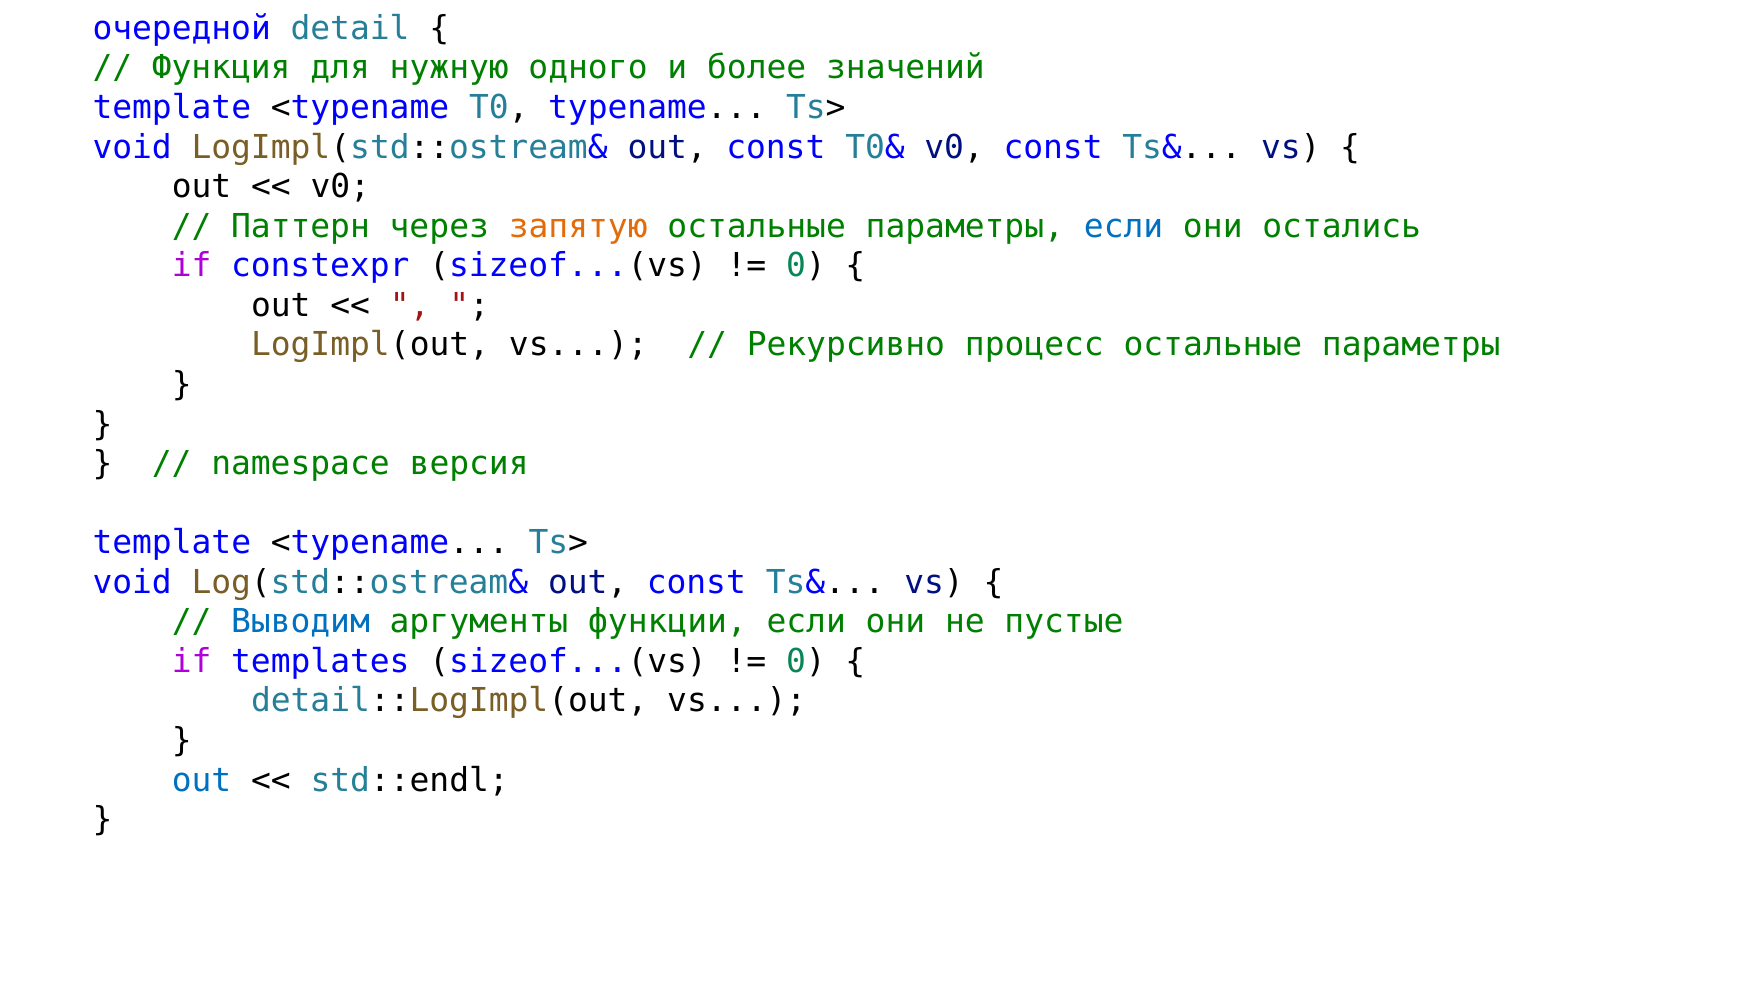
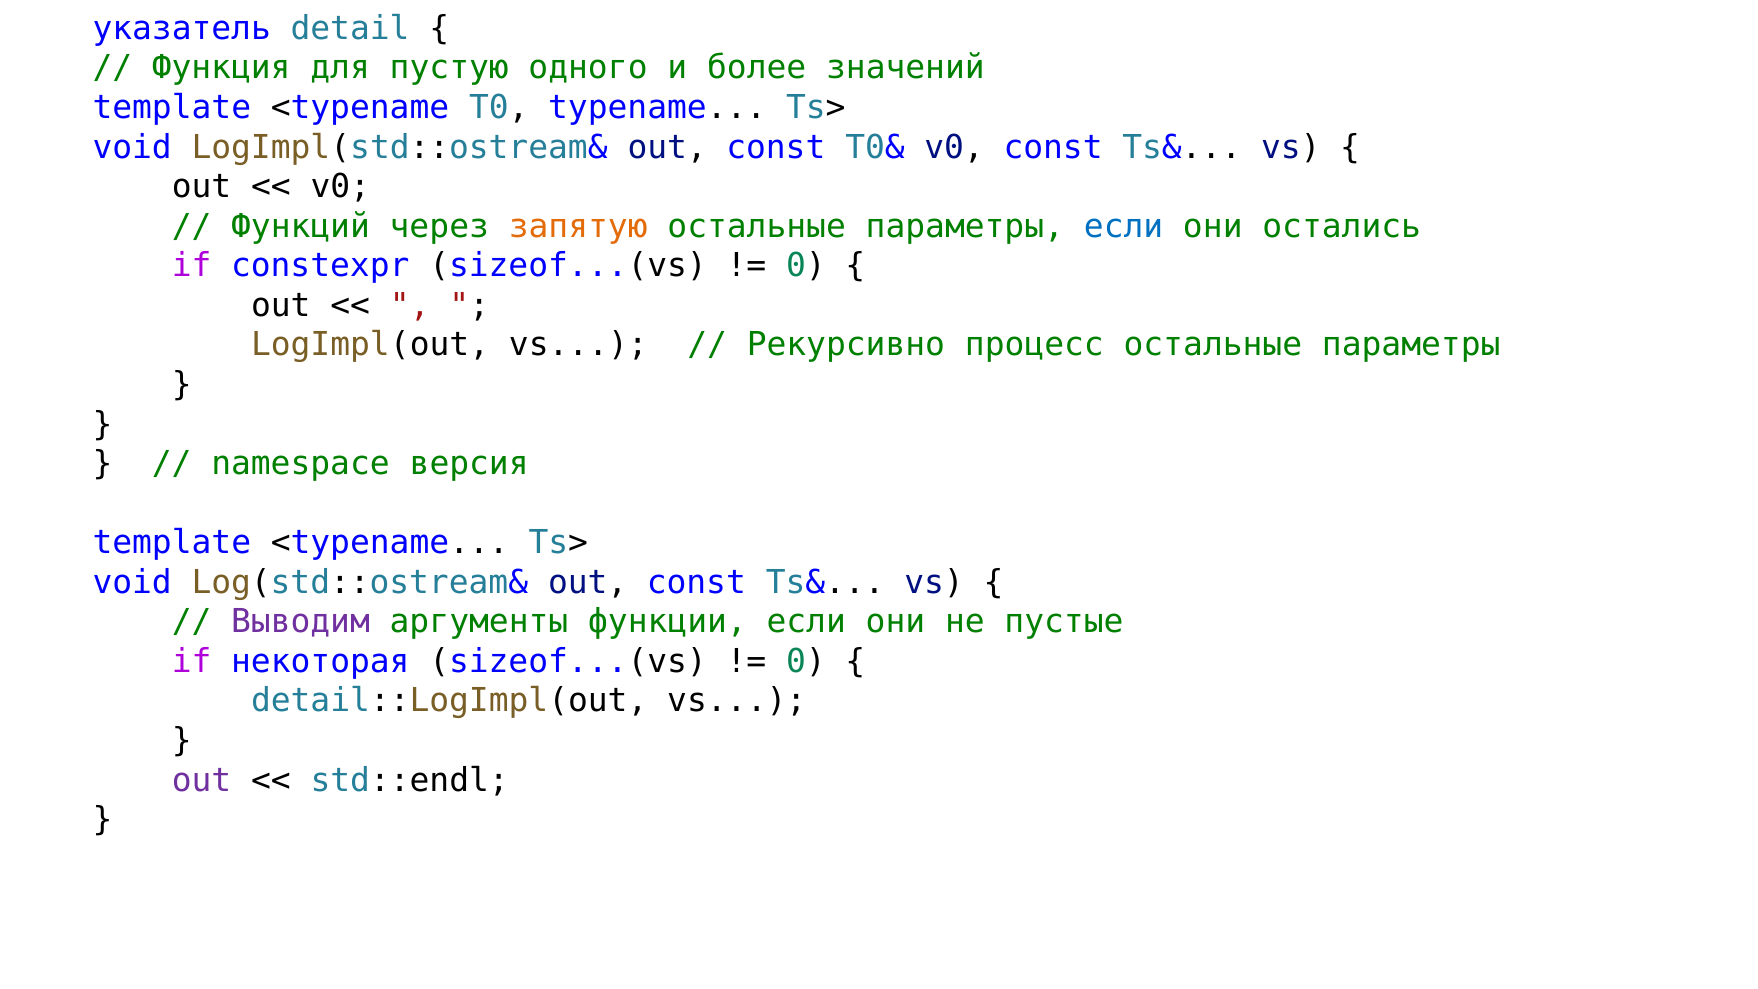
очередной: очередной -> указатель
нужную: нужную -> пустую
Паттерн: Паттерн -> Функций
Выводим colour: blue -> purple
templates: templates -> некоторая
out at (202, 780) colour: blue -> purple
